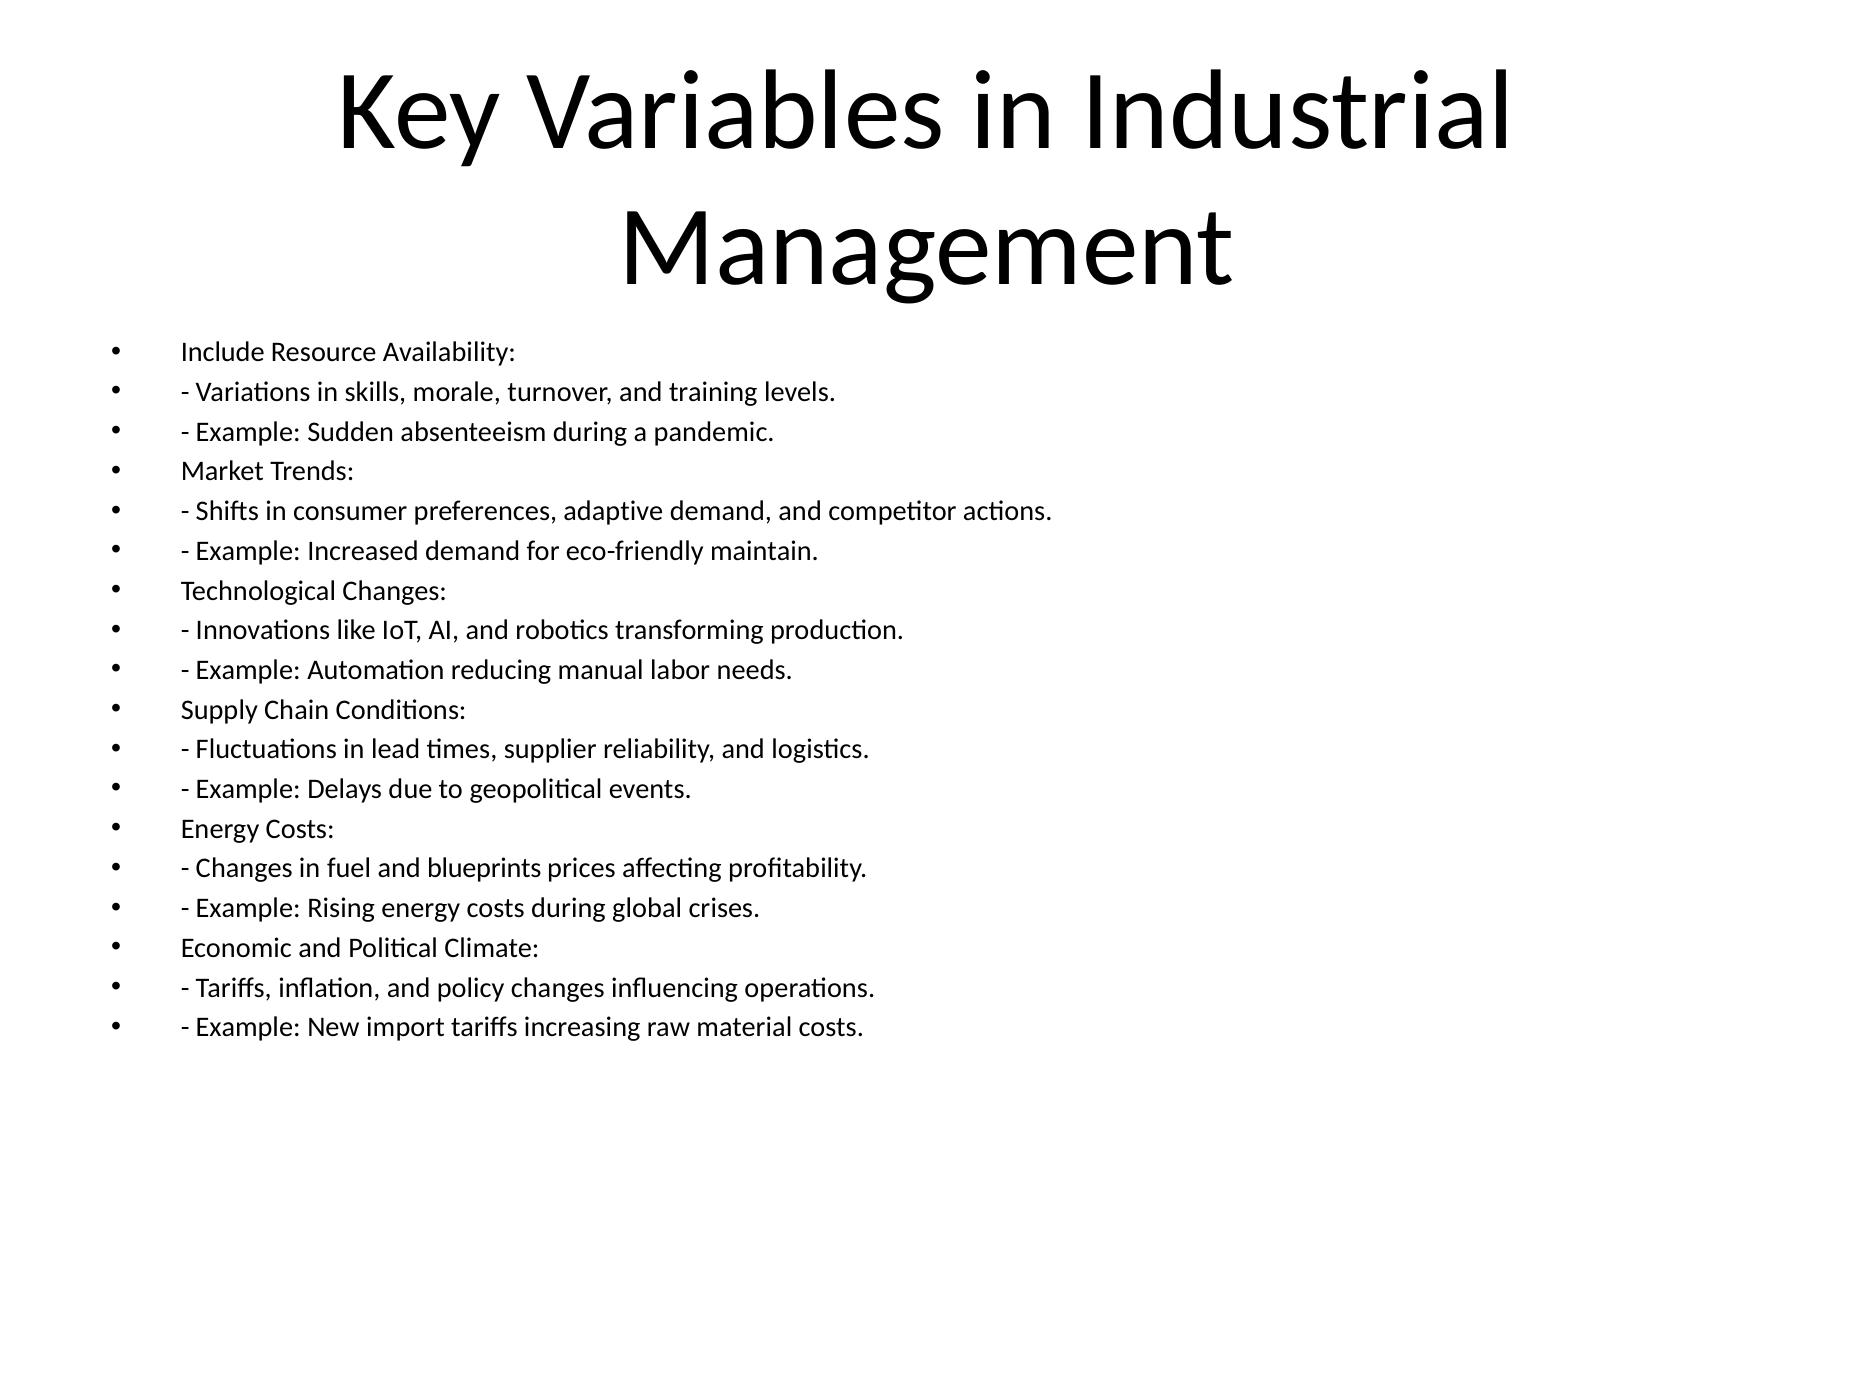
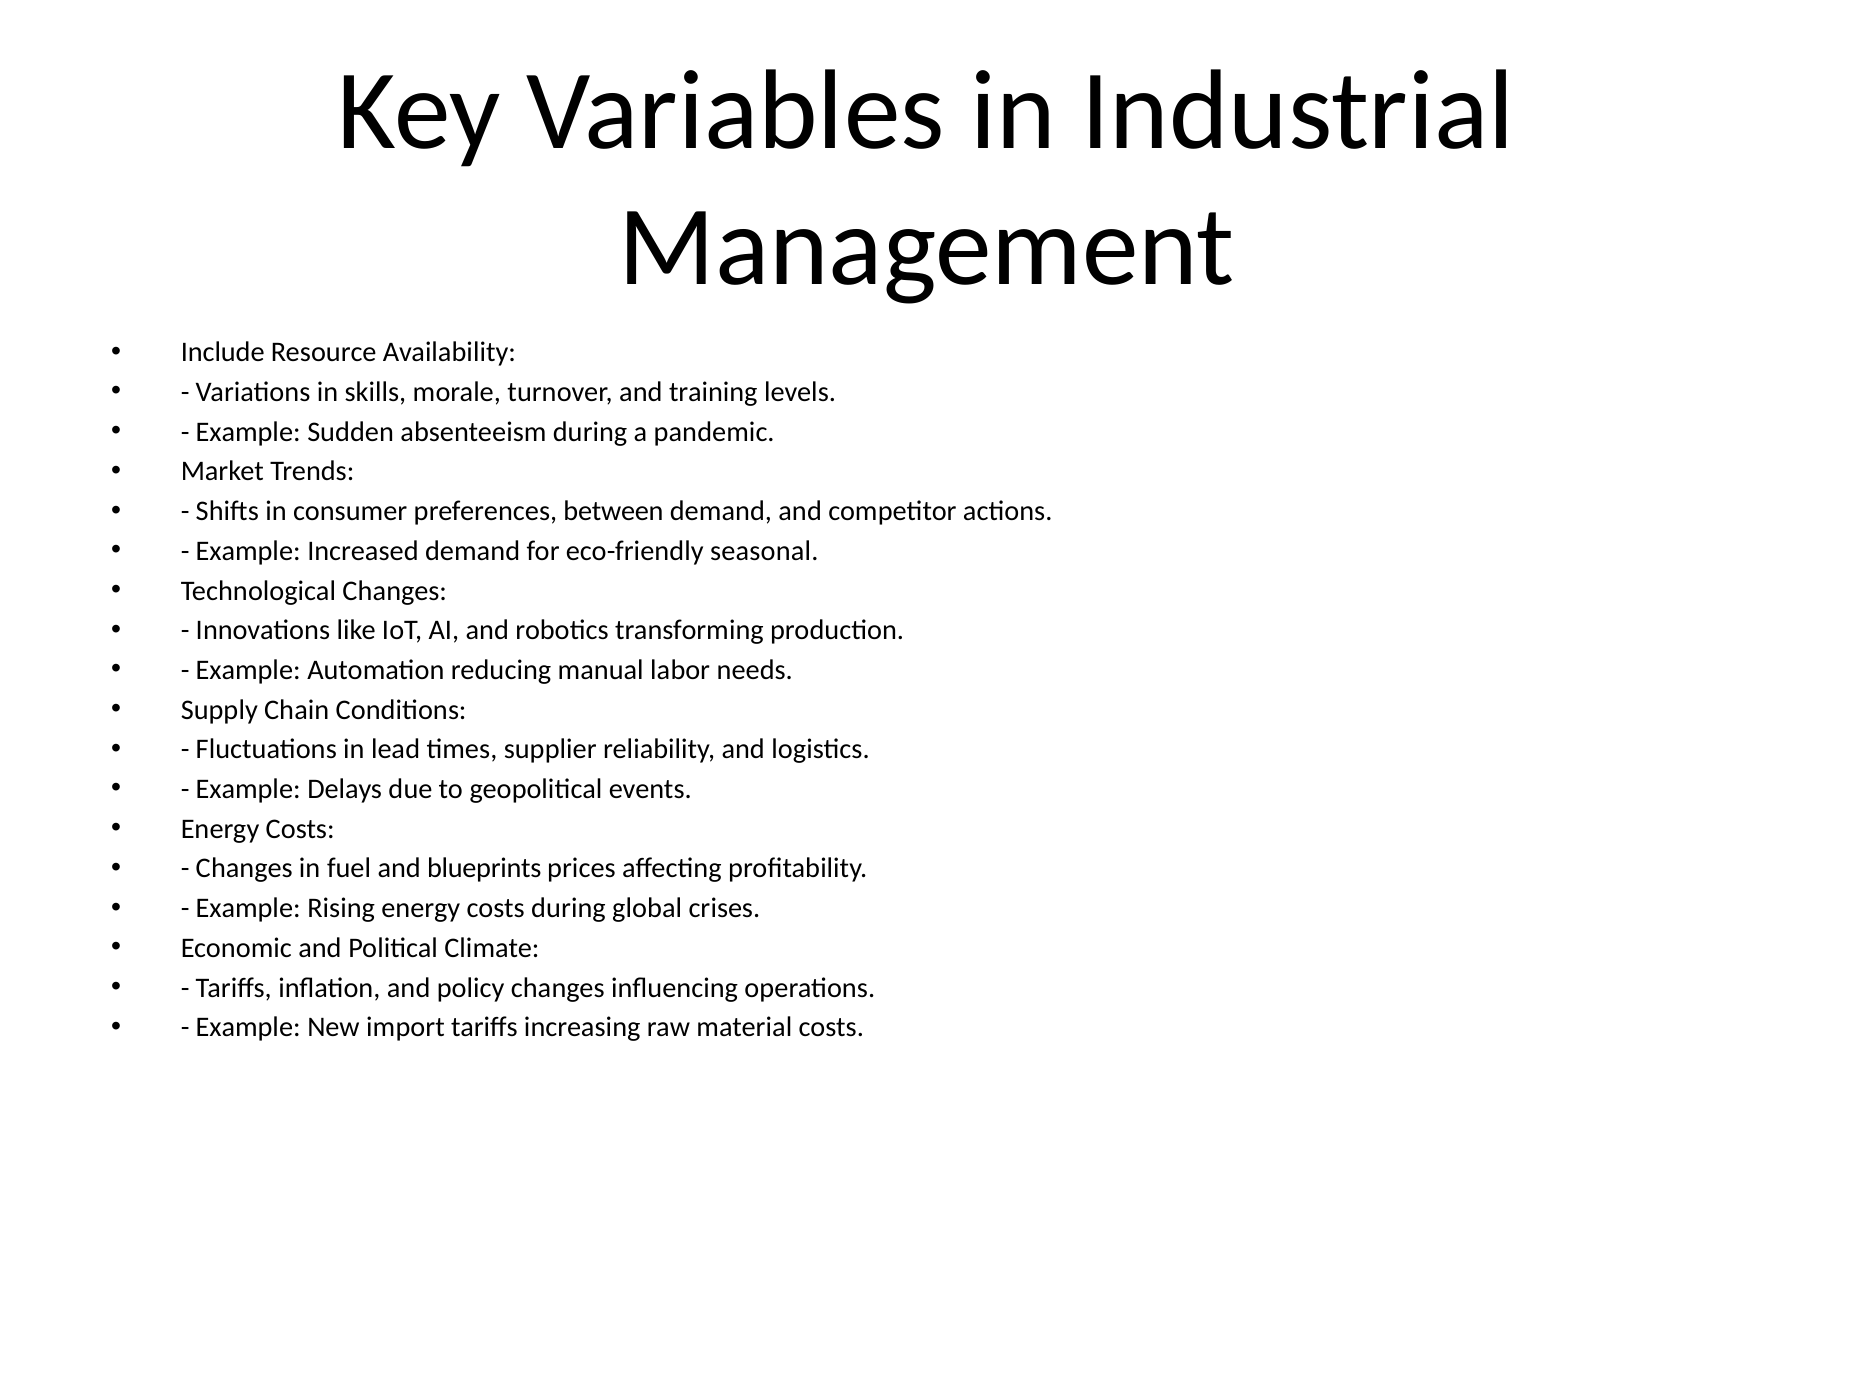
adaptive: adaptive -> between
maintain: maintain -> seasonal
